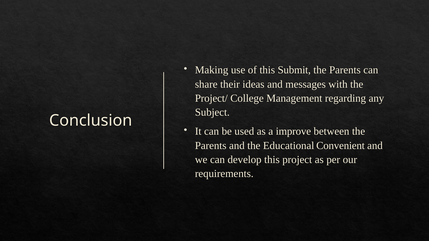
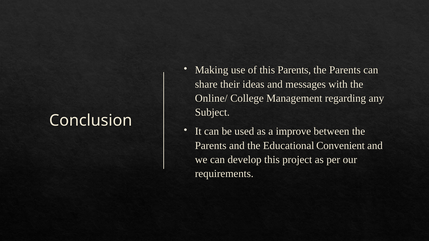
this Submit: Submit -> Parents
Project/: Project/ -> Online/
